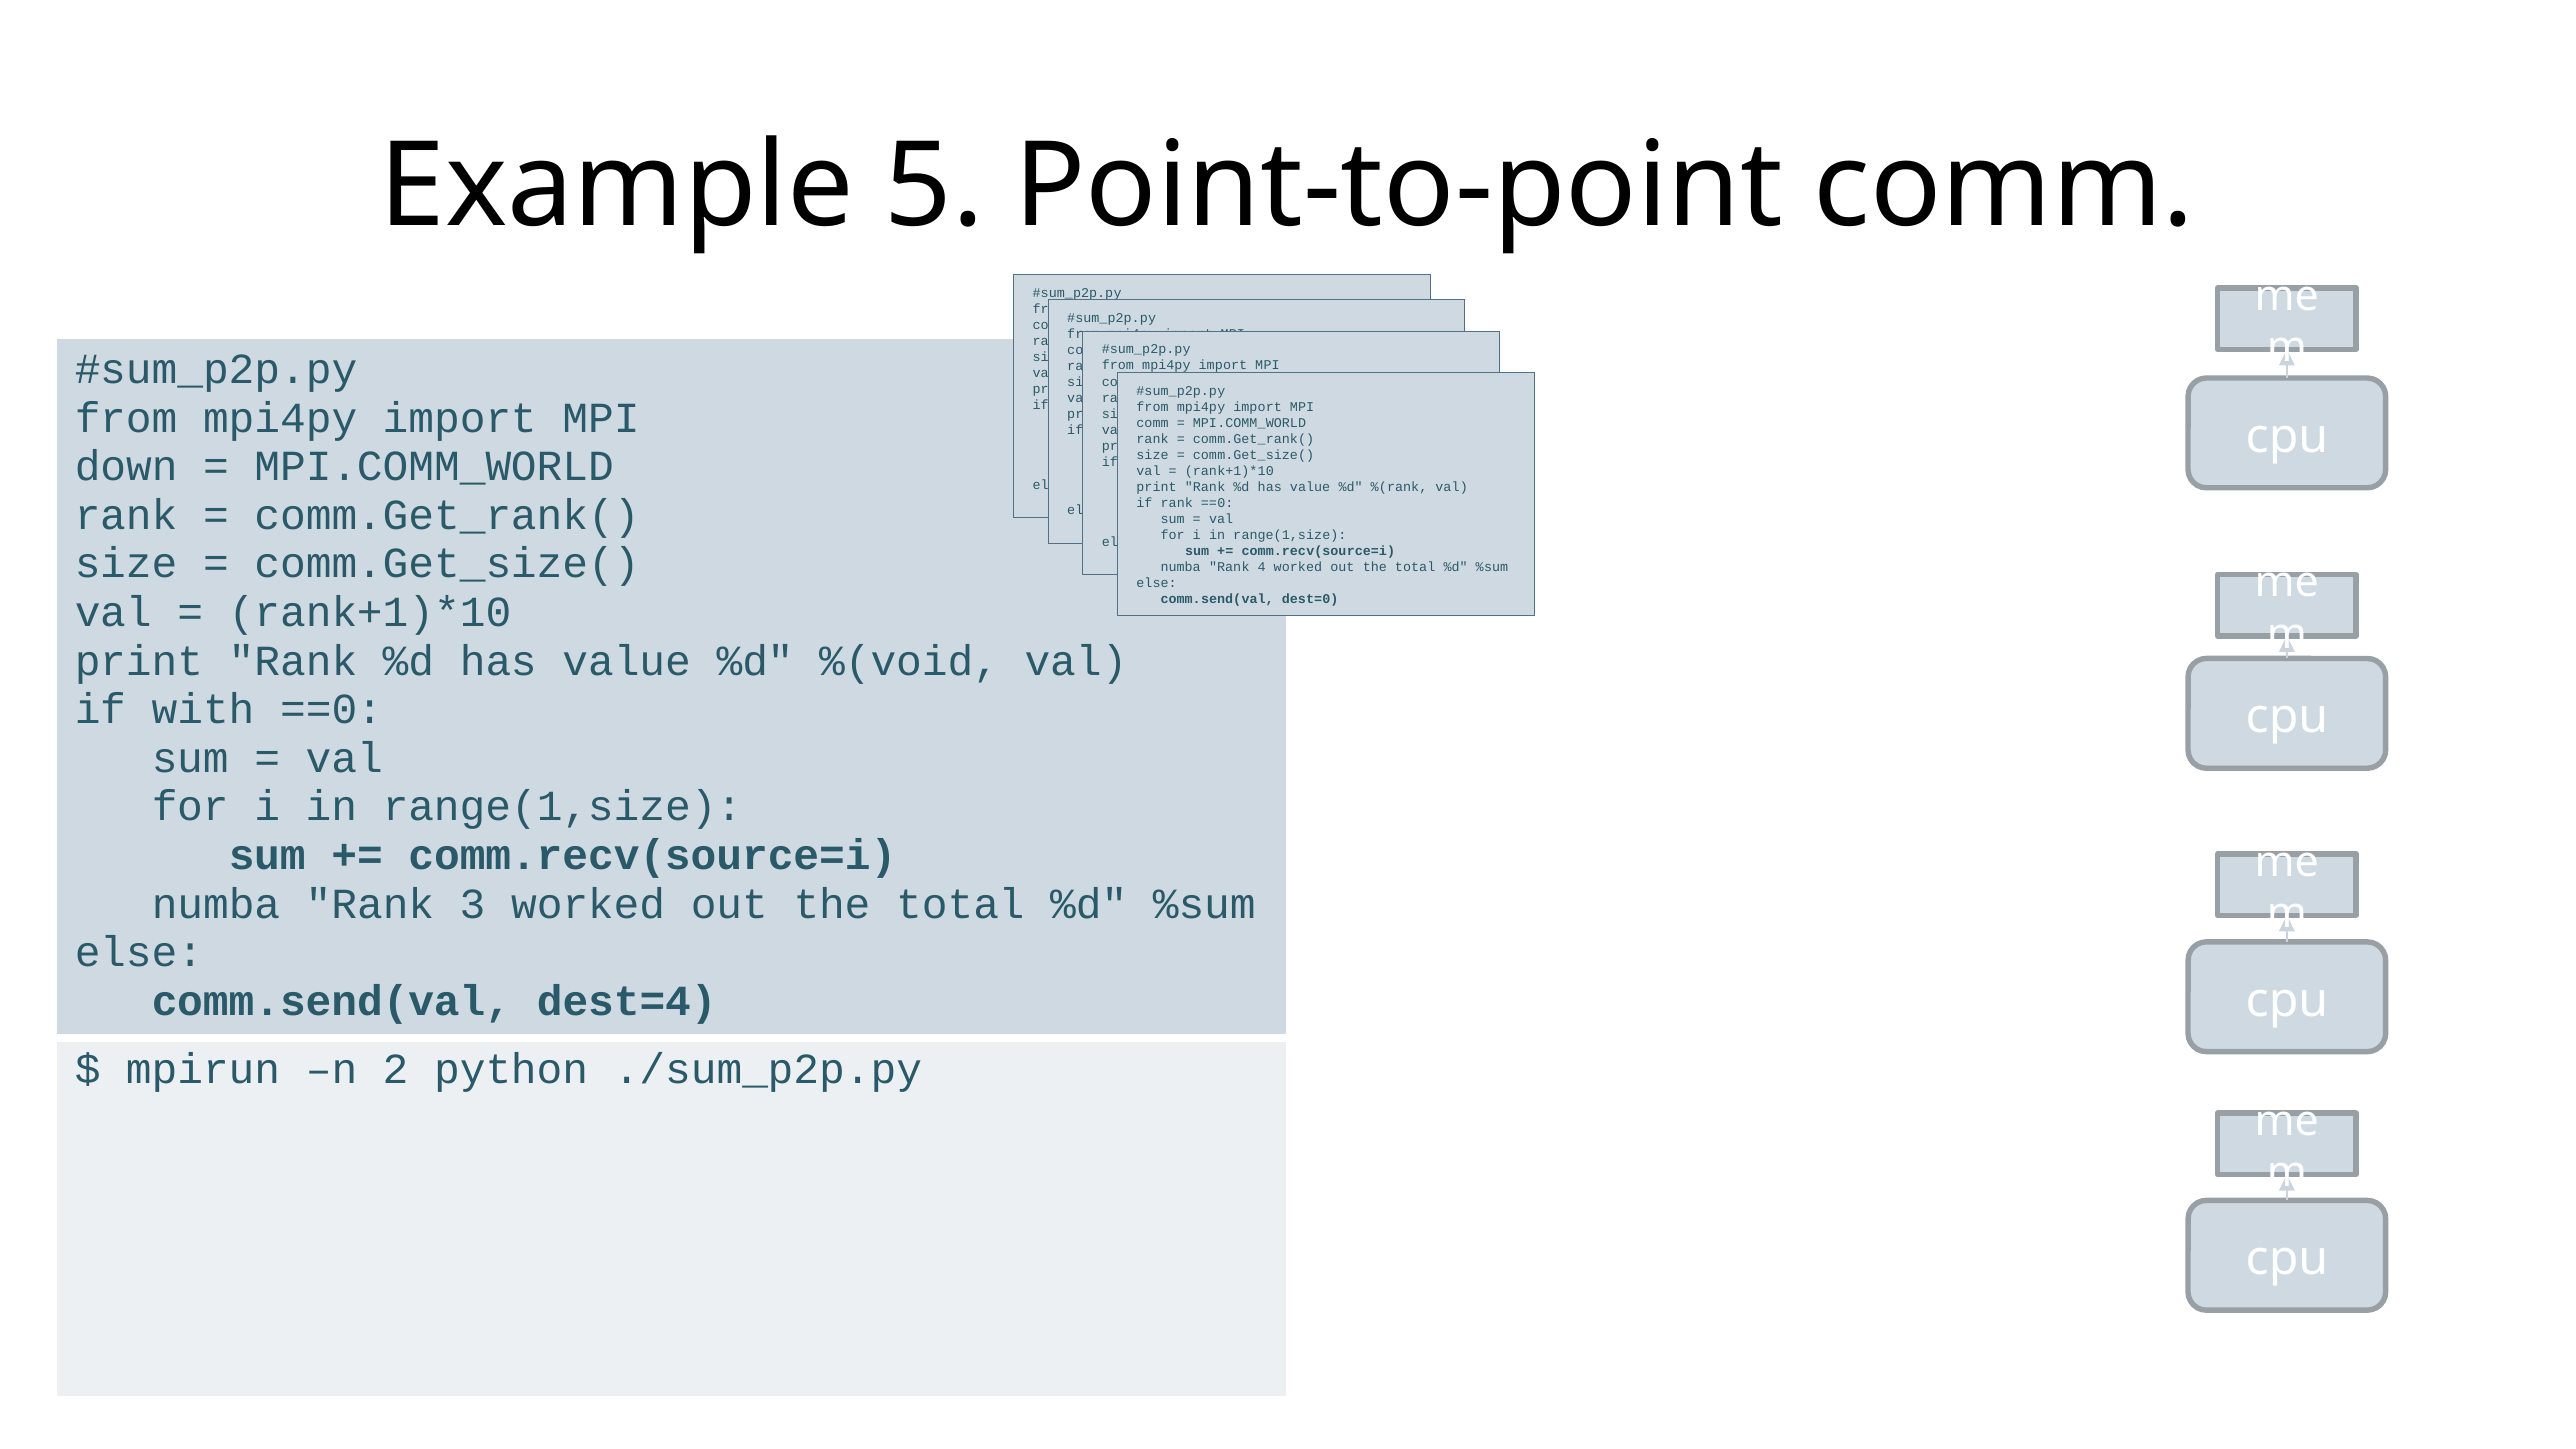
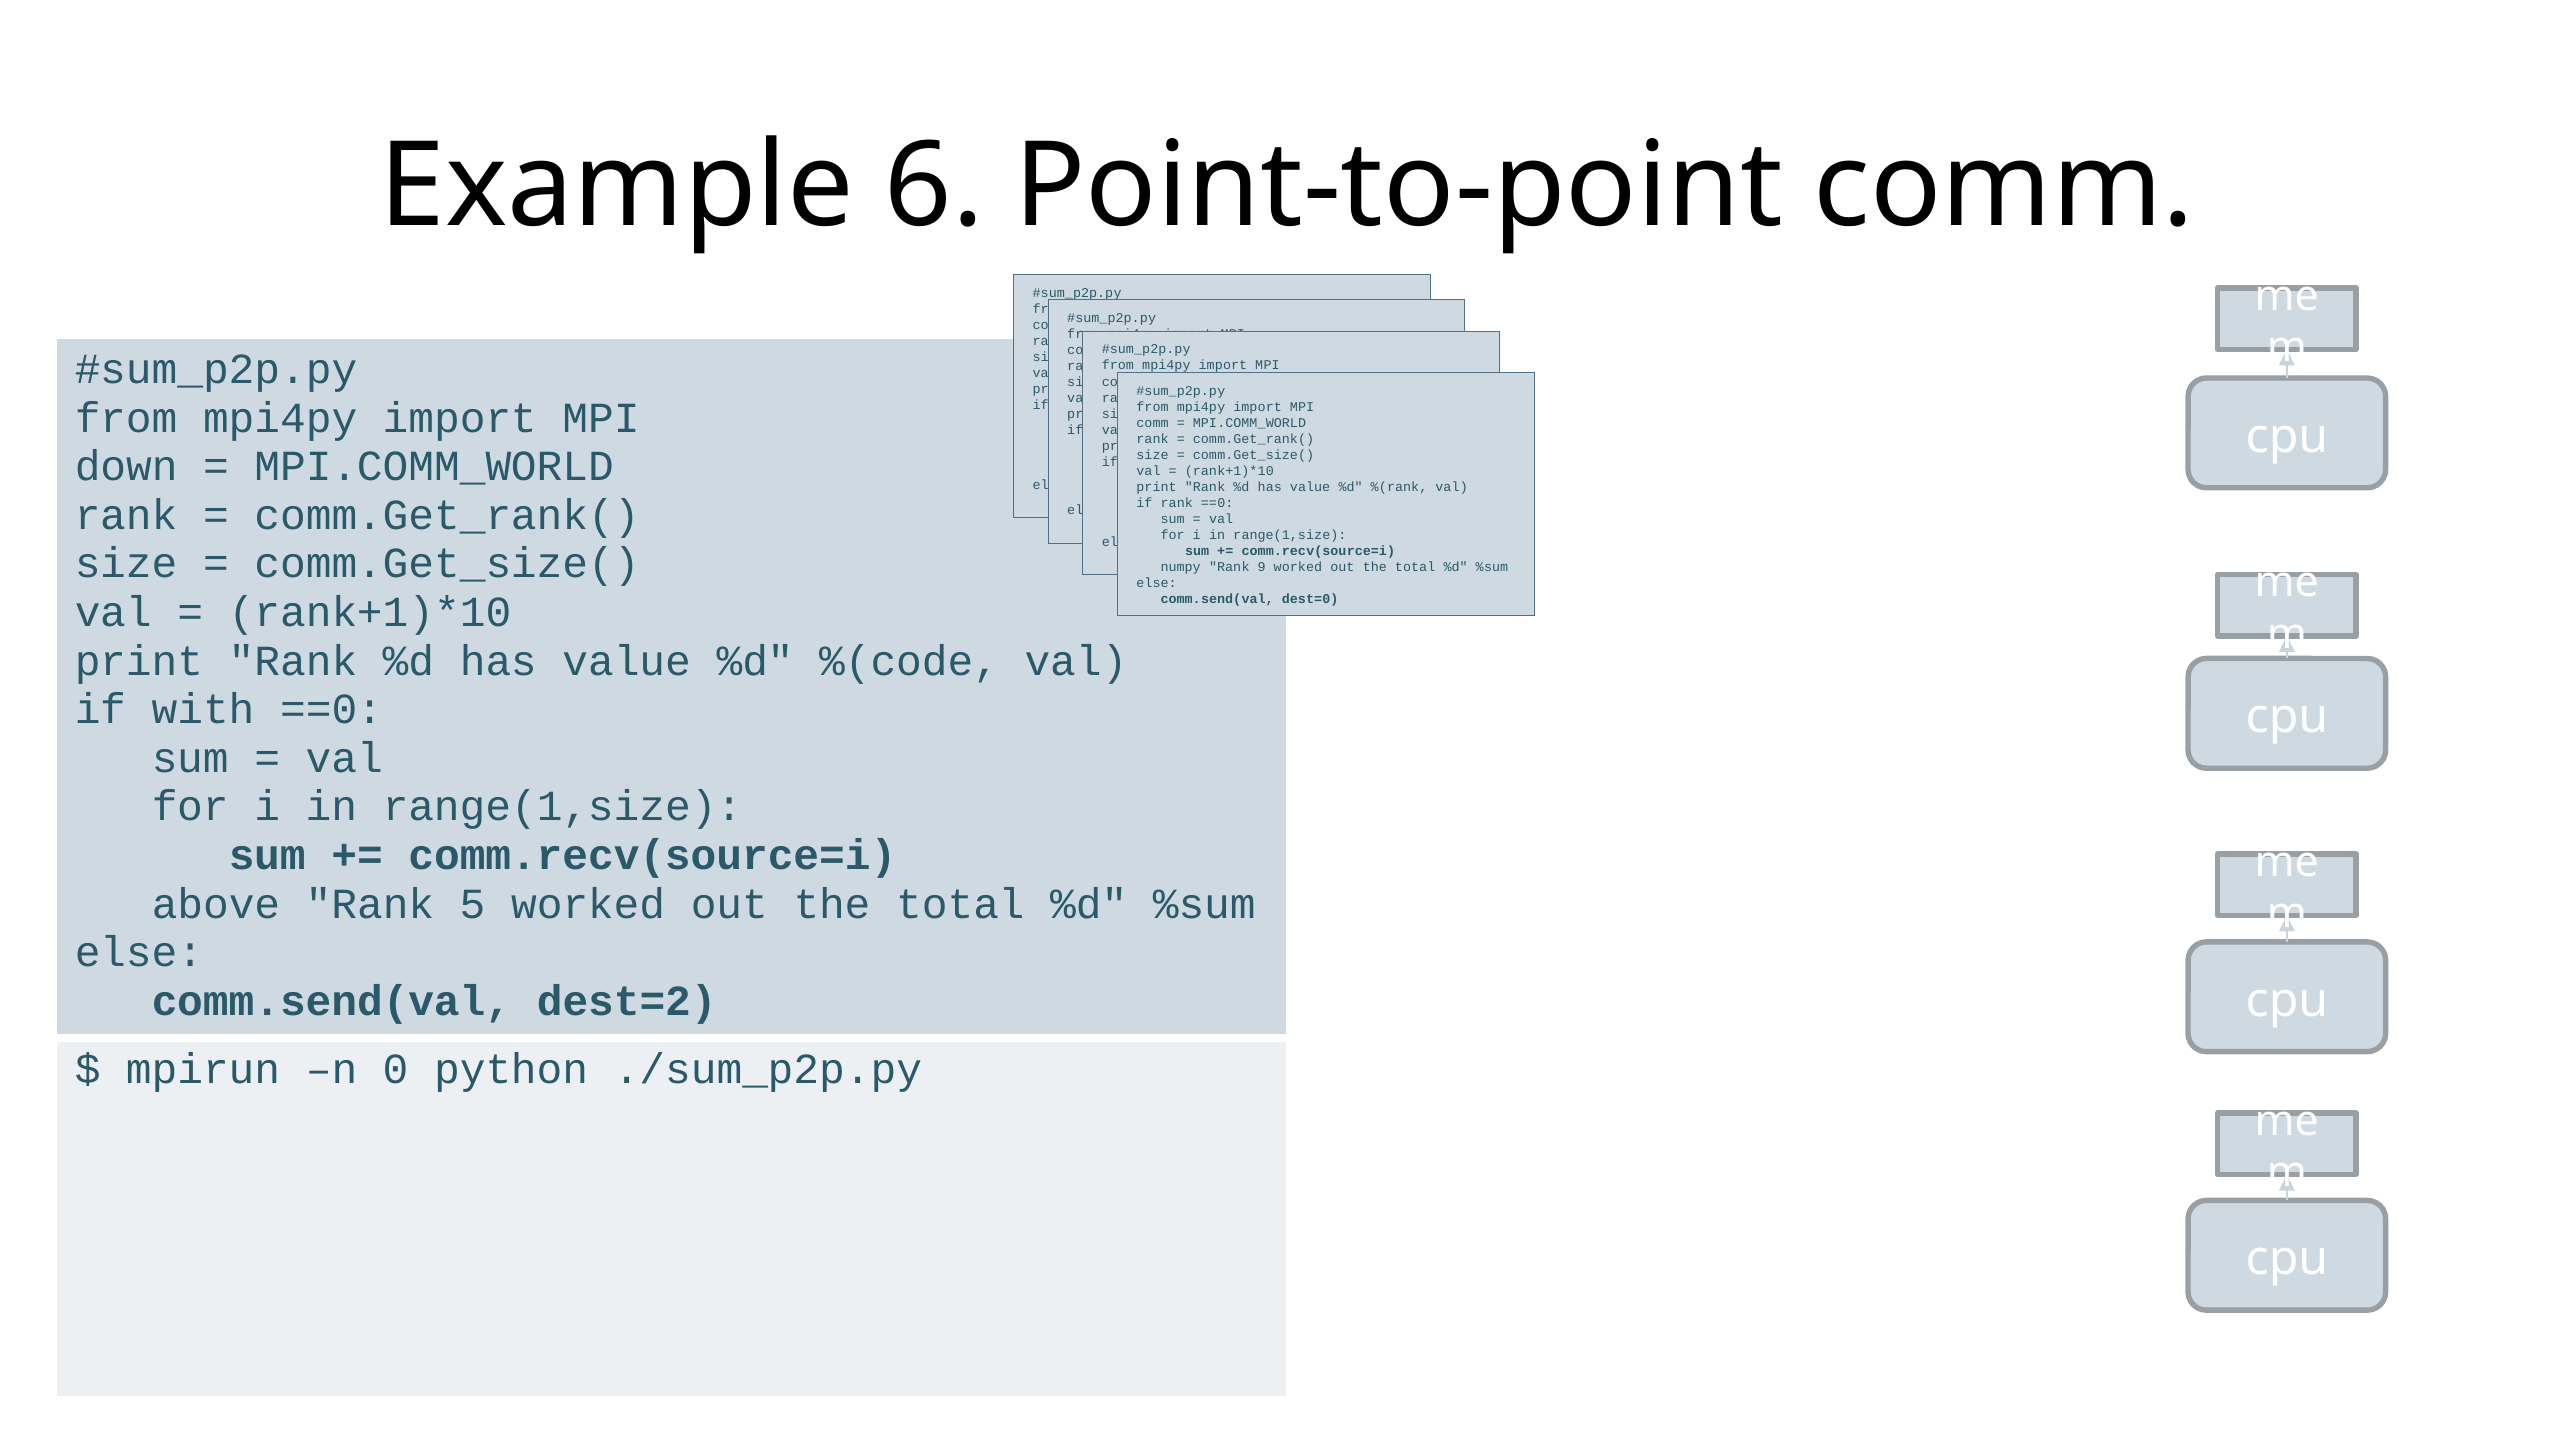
5: 5 -> 6
numba at (1181, 567): numba -> numpy
4: 4 -> 9
%(void: %(void -> %(code
numba at (216, 904): numba -> above
3: 3 -> 5
dest=4: dest=4 -> dest=2
n 2: 2 -> 0
